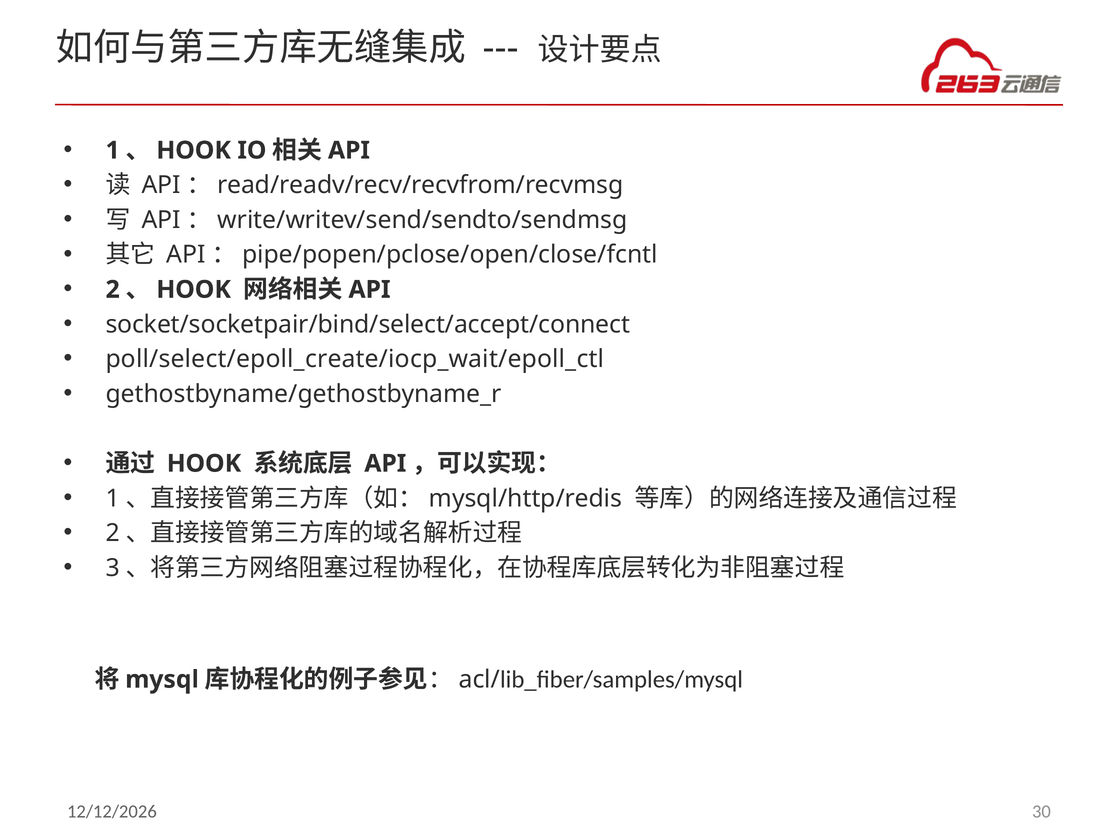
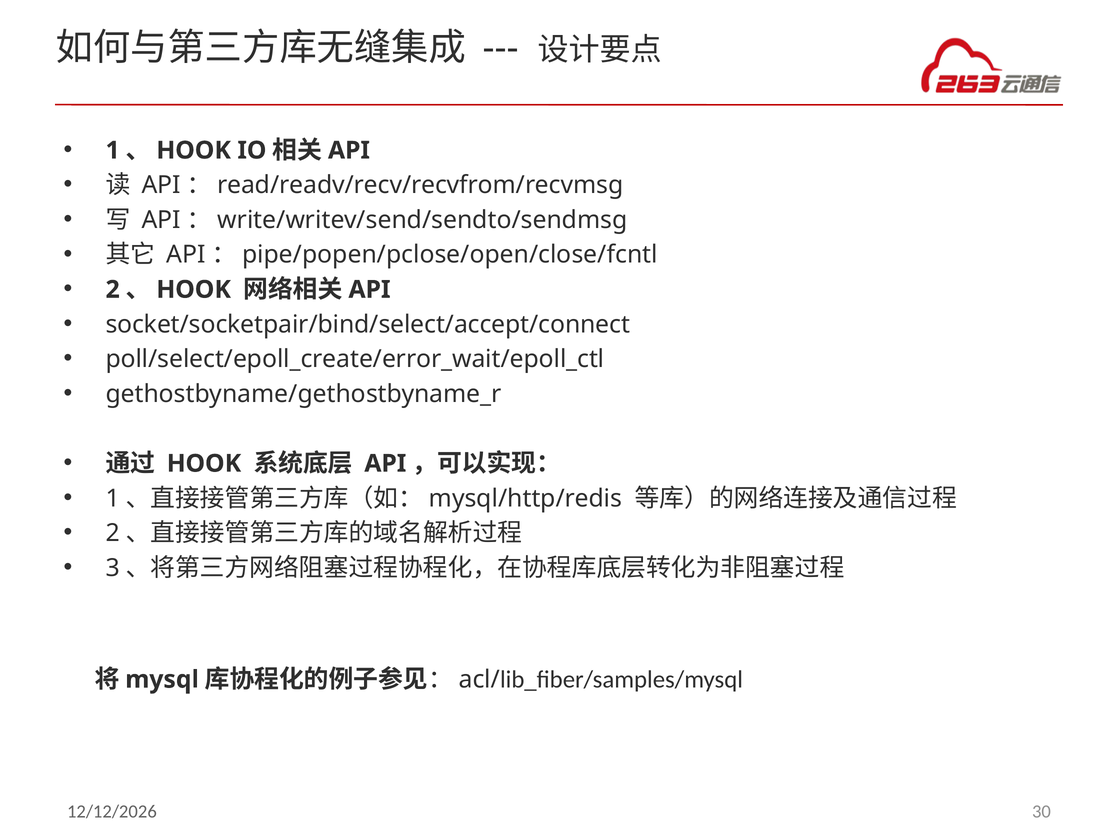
poll/select/epoll_create/iocp_wait/epoll_ctl: poll/select/epoll_create/iocp_wait/epoll_ctl -> poll/select/epoll_create/error_wait/epoll_ctl
